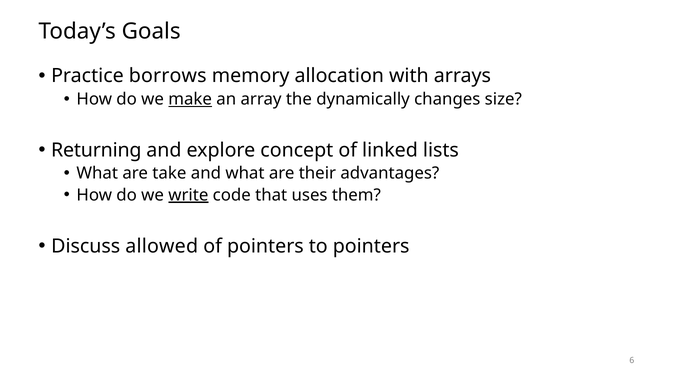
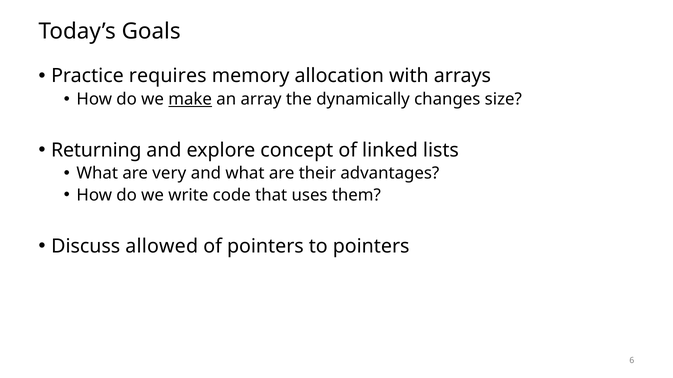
borrows: borrows -> requires
take: take -> very
write underline: present -> none
